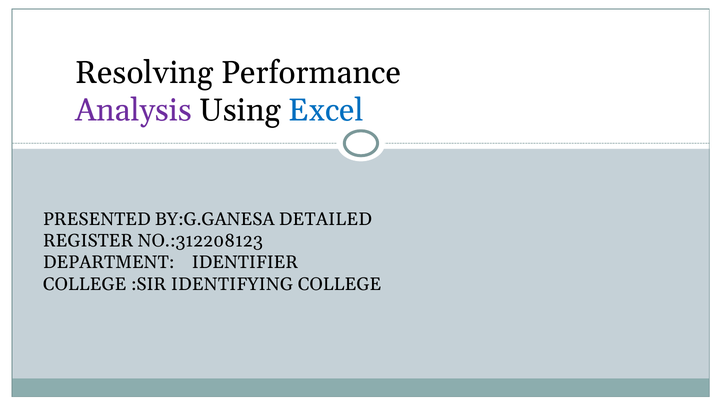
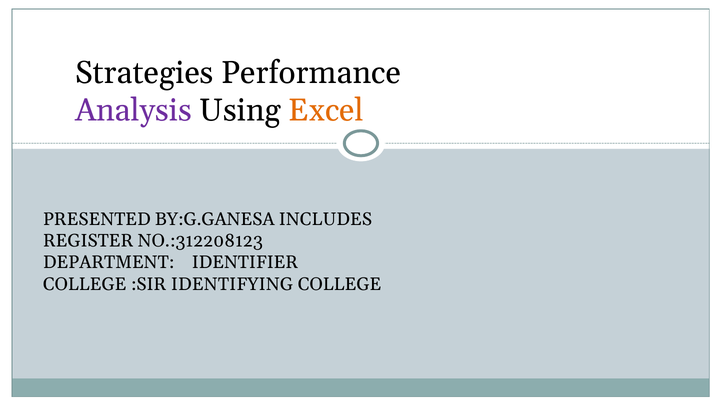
Resolving: Resolving -> Strategies
Excel colour: blue -> orange
DETAILED: DETAILED -> INCLUDES
